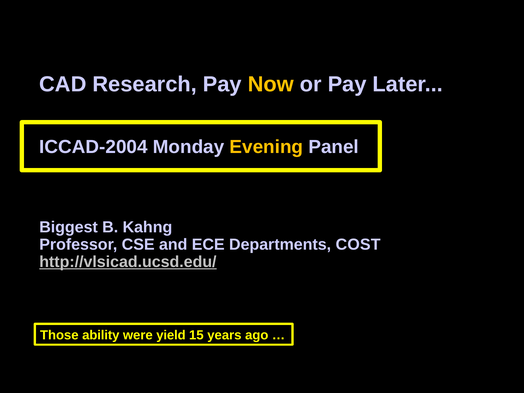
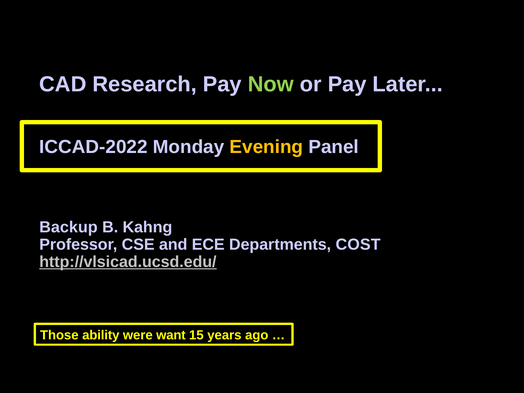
Now colour: yellow -> light green
ICCAD-2004: ICCAD-2004 -> ICCAD-2022
Biggest: Biggest -> Backup
yield: yield -> want
